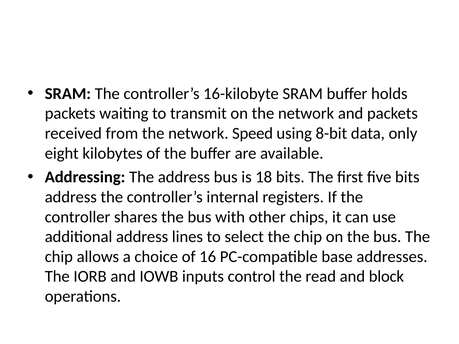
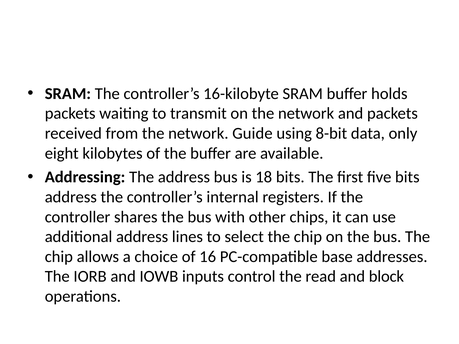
Speed: Speed -> Guide
